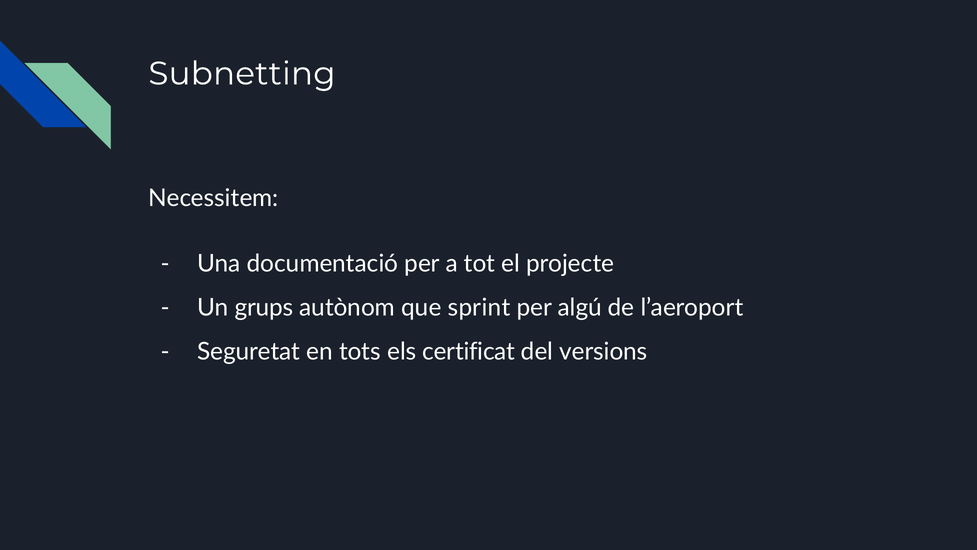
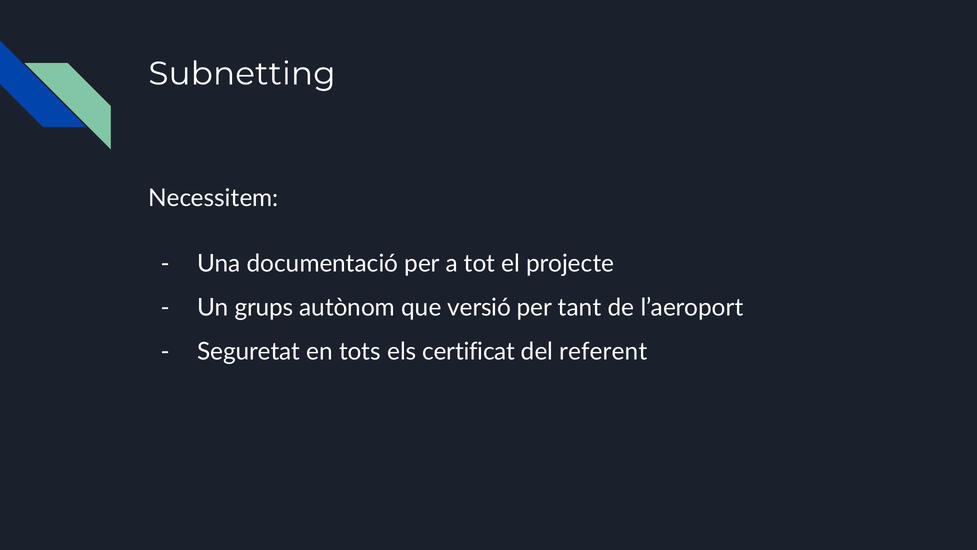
sprint: sprint -> versió
algú: algú -> tant
versions: versions -> referent
